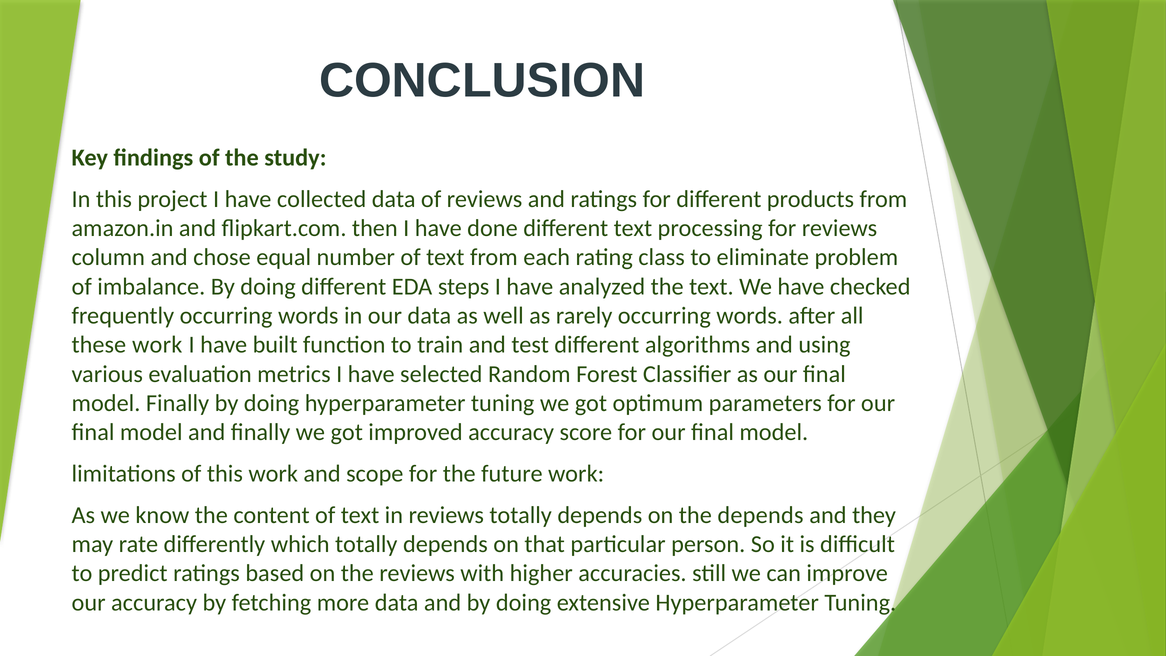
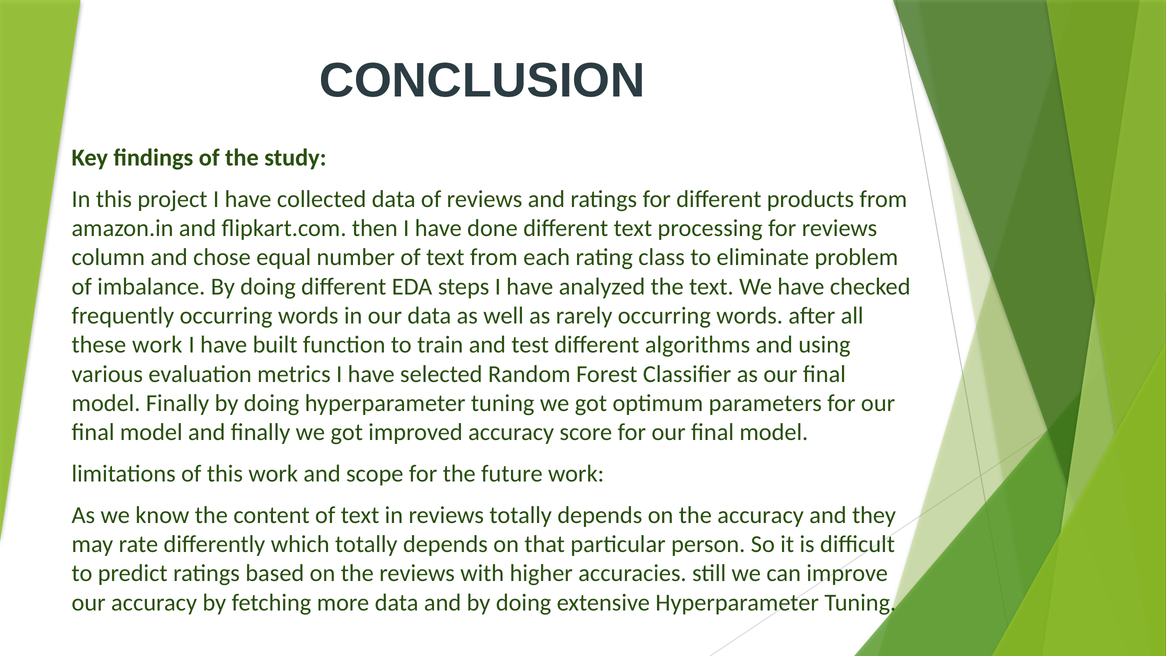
the depends: depends -> accuracy
